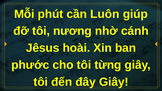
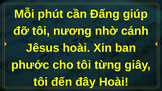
Luôn: Luôn -> Đấng
đây Giây: Giây -> Hoài
